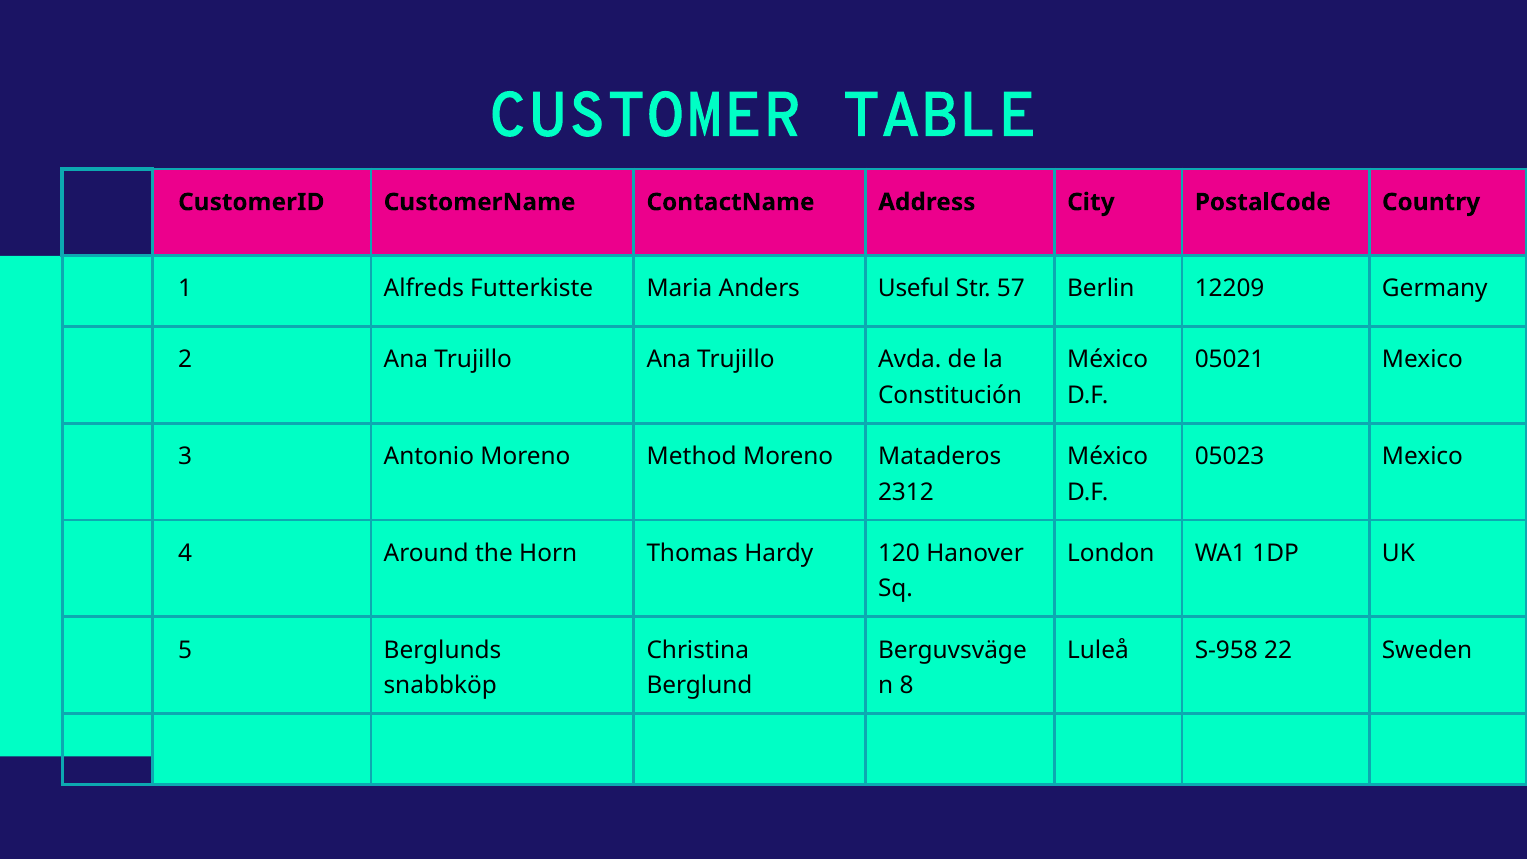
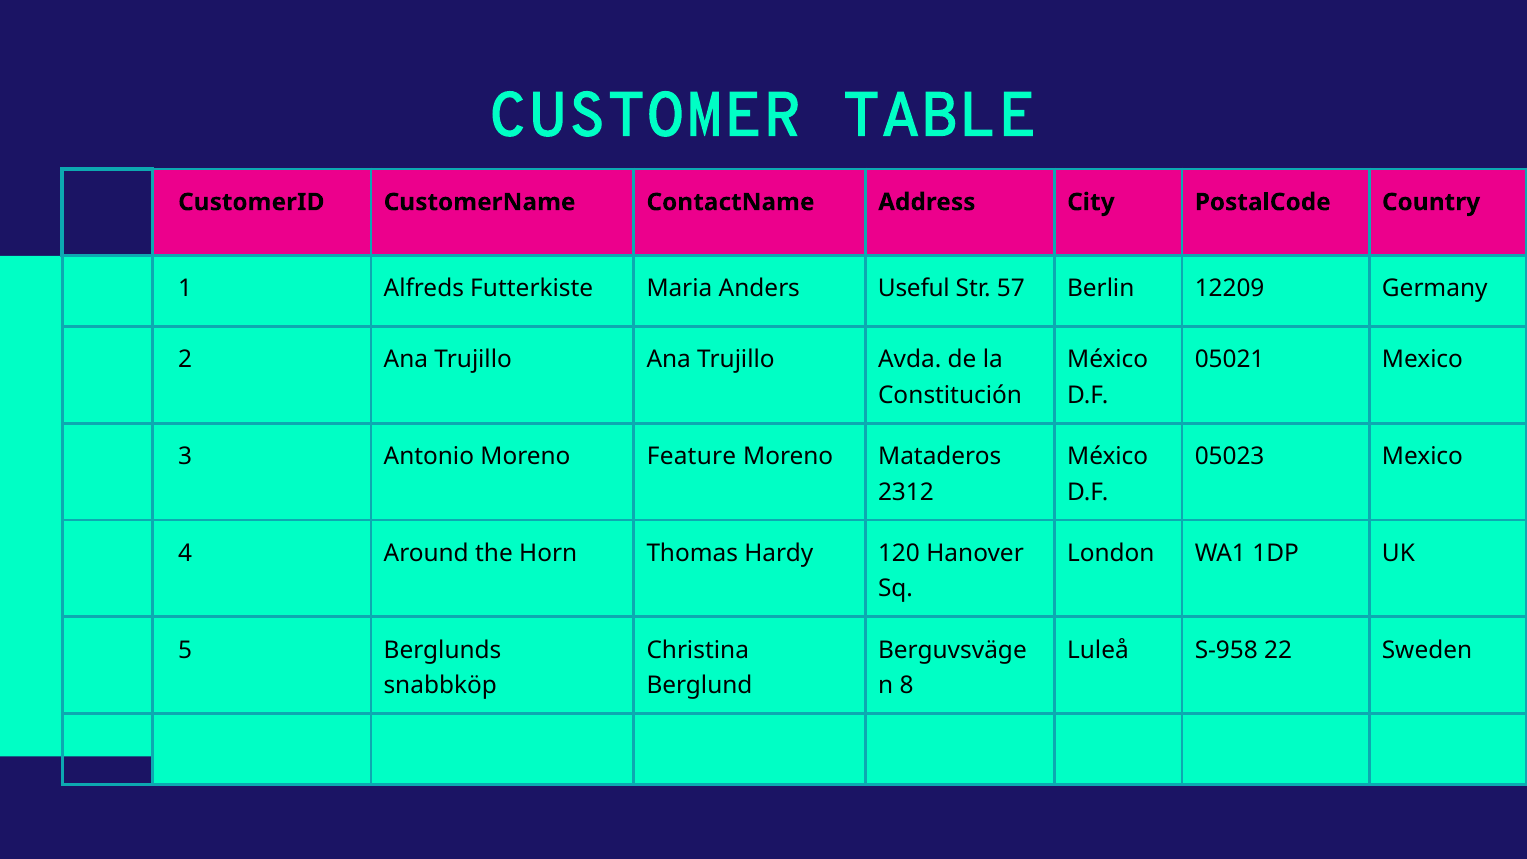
Method: Method -> Feature
